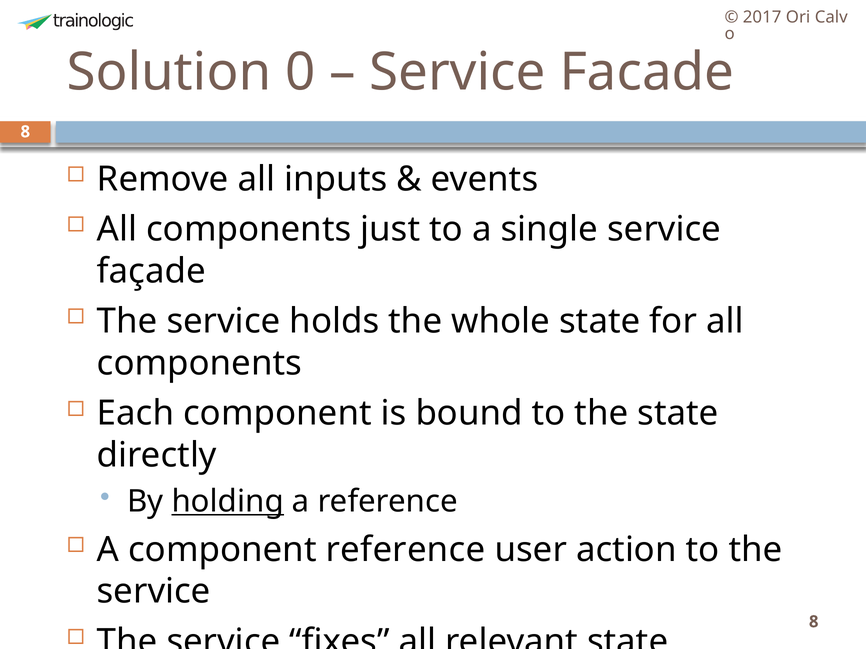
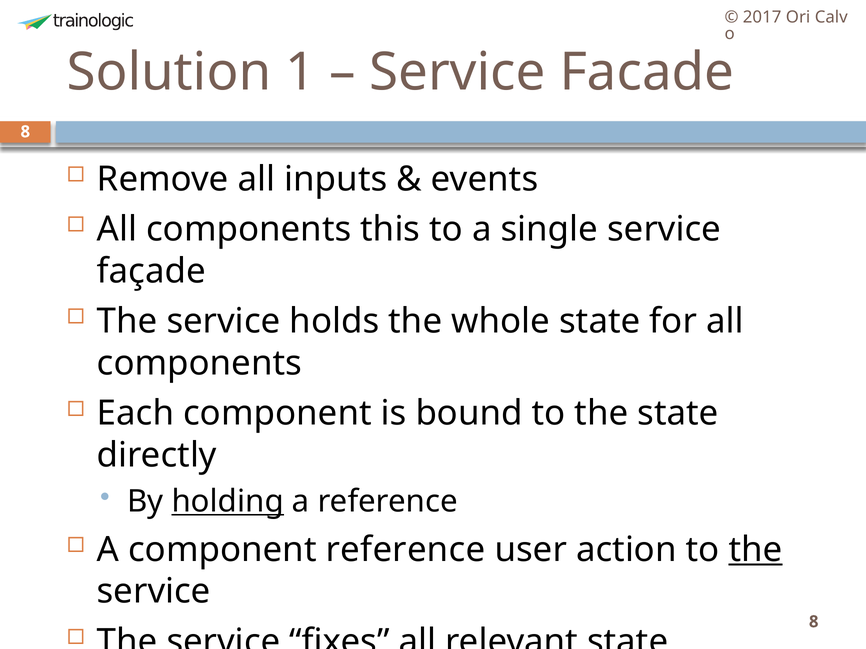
0: 0 -> 1
just: just -> this
the at (756, 550) underline: none -> present
